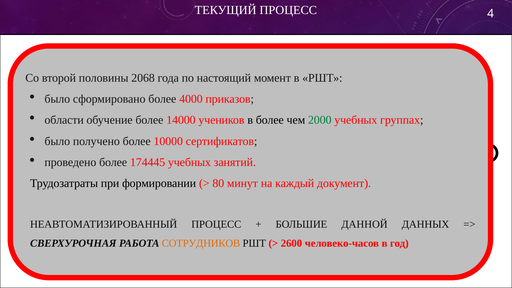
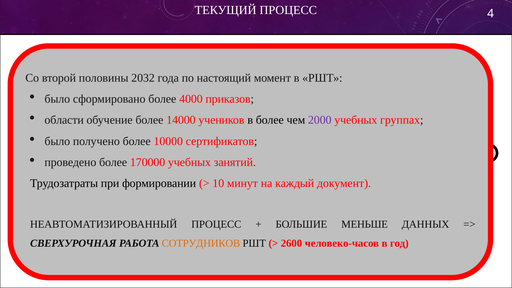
2068: 2068 -> 2032
2000 colour: green -> purple
174445: 174445 -> 170000
80: 80 -> 10
ДАННОЙ: ДАННОЙ -> МЕНЬШЕ
